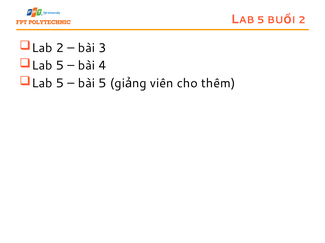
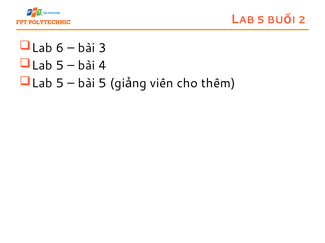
Lab 2: 2 -> 6
